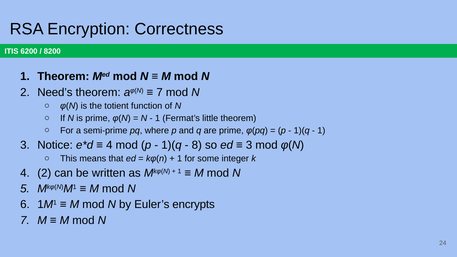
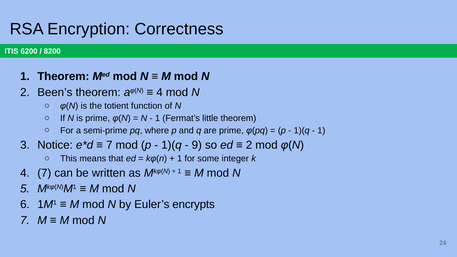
Need’s: Need’s -> Been’s
7 at (160, 92): 7 -> 4
4 at (109, 145): 4 -> 7
8: 8 -> 9
3 at (249, 145): 3 -> 2
2 at (44, 173): 2 -> 7
